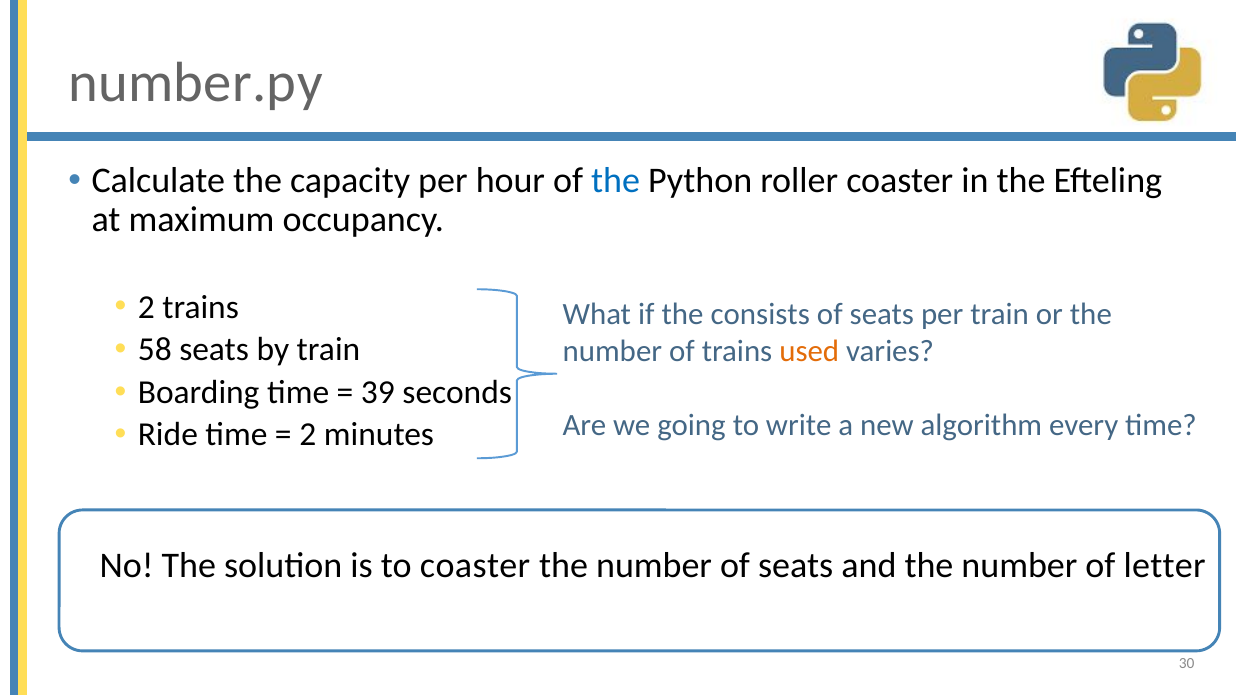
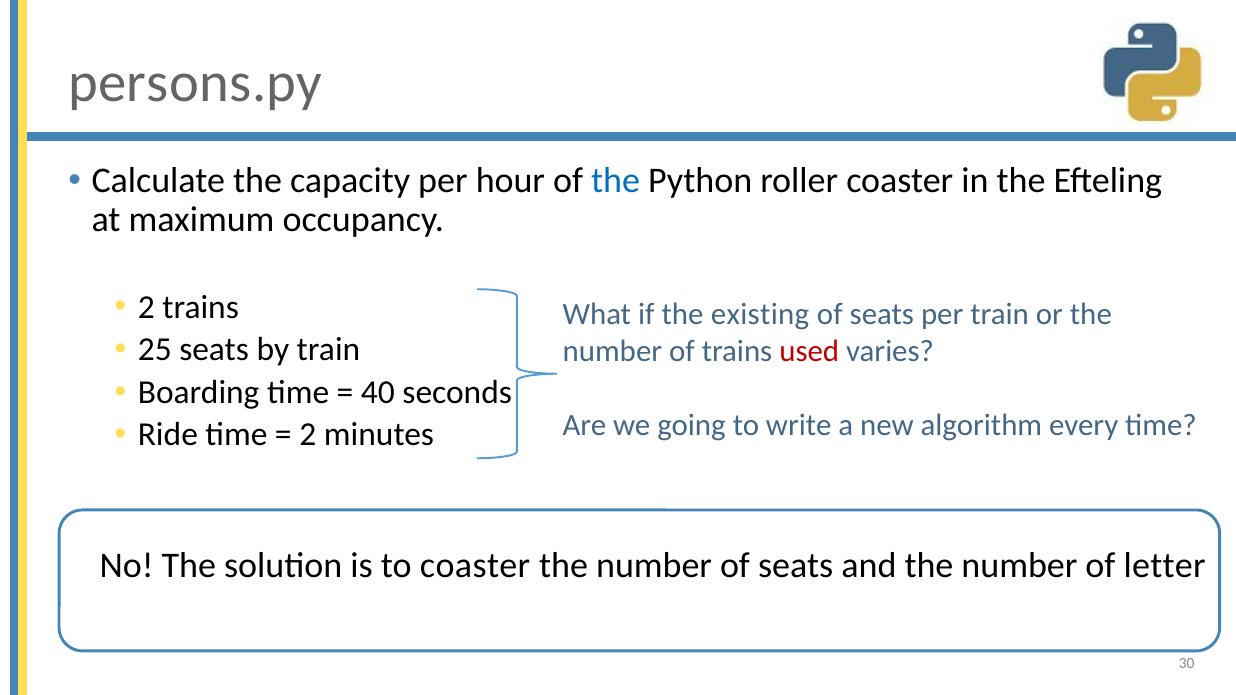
number.py: number.py -> persons.py
consists: consists -> existing
58: 58 -> 25
used colour: orange -> red
39: 39 -> 40
